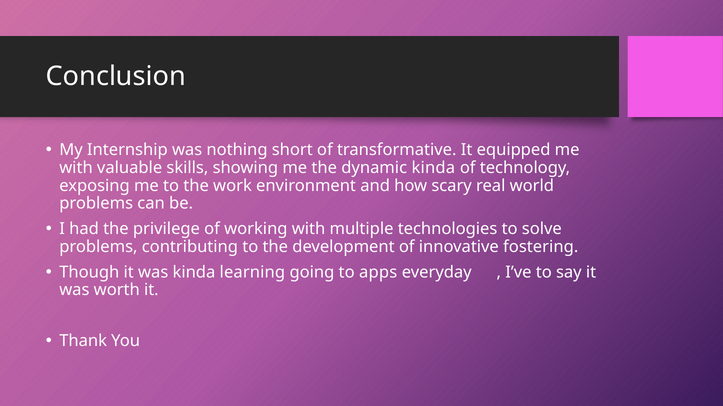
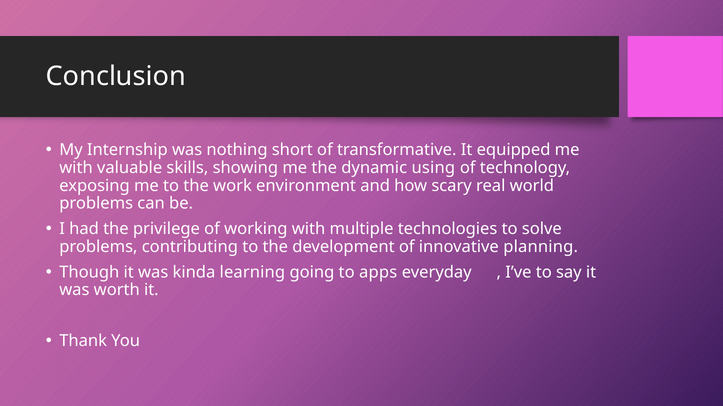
dynamic kinda: kinda -> using
fostering: fostering -> planning
